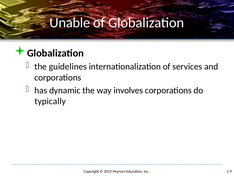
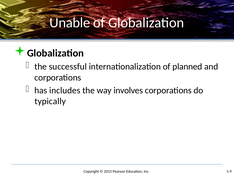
guidelines: guidelines -> successful
services: services -> planned
dynamic: dynamic -> includes
